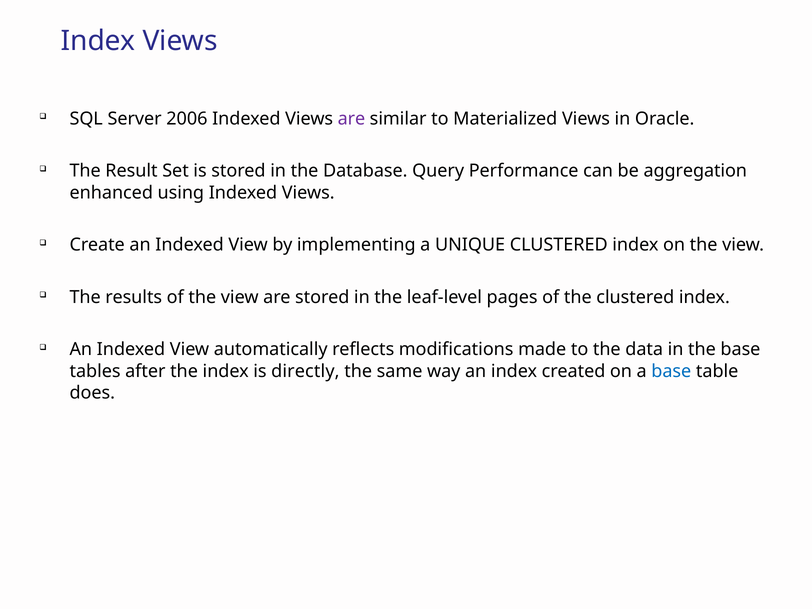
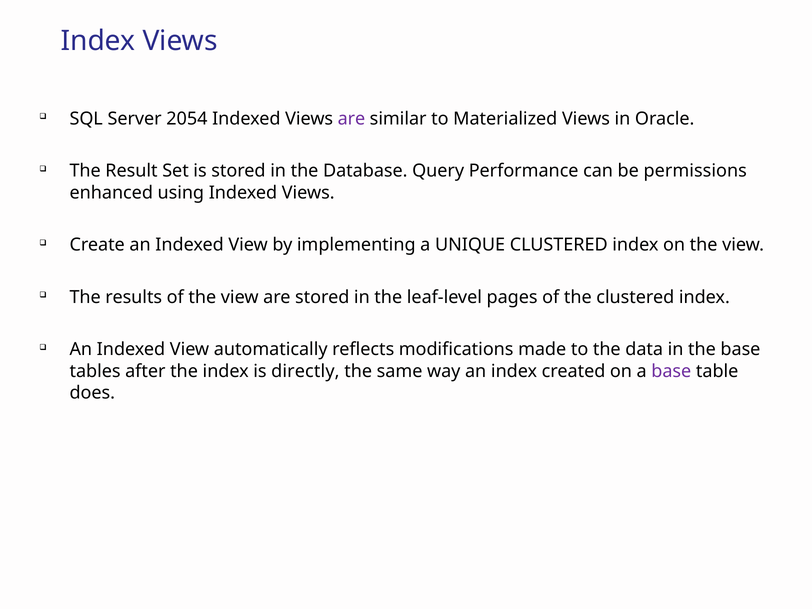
2006: 2006 -> 2054
aggregation: aggregation -> permissions
base at (671, 371) colour: blue -> purple
